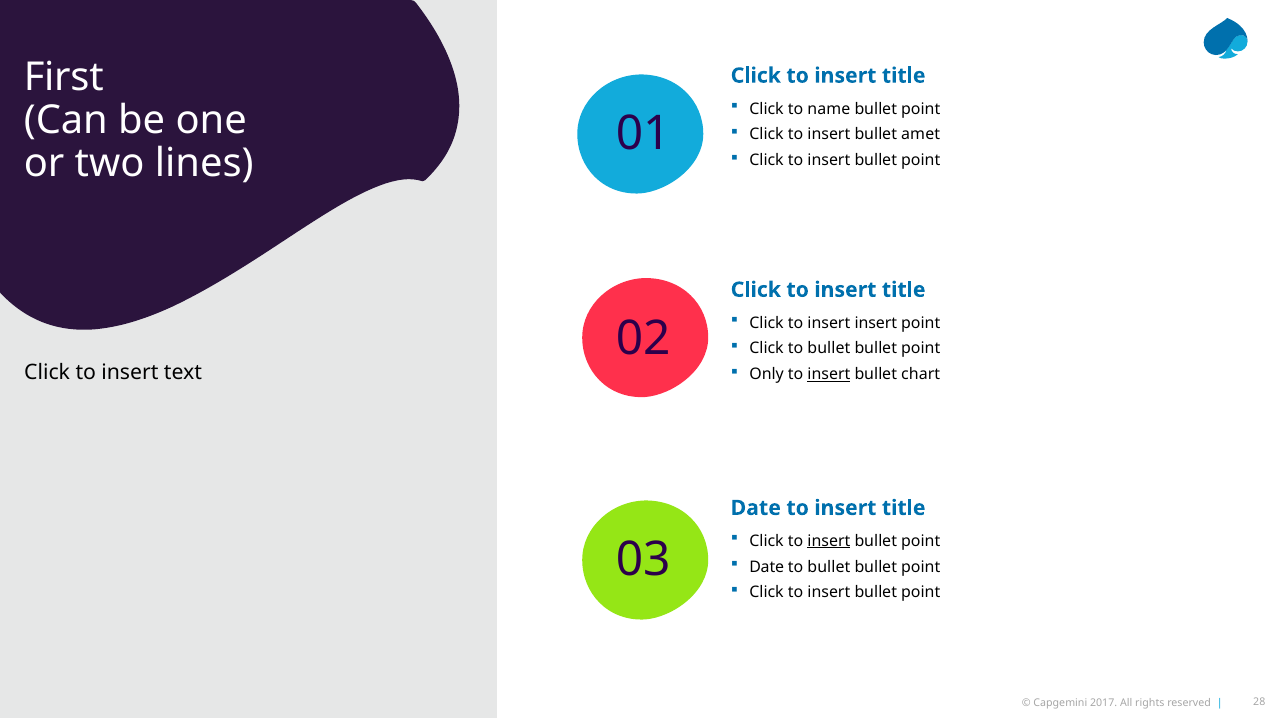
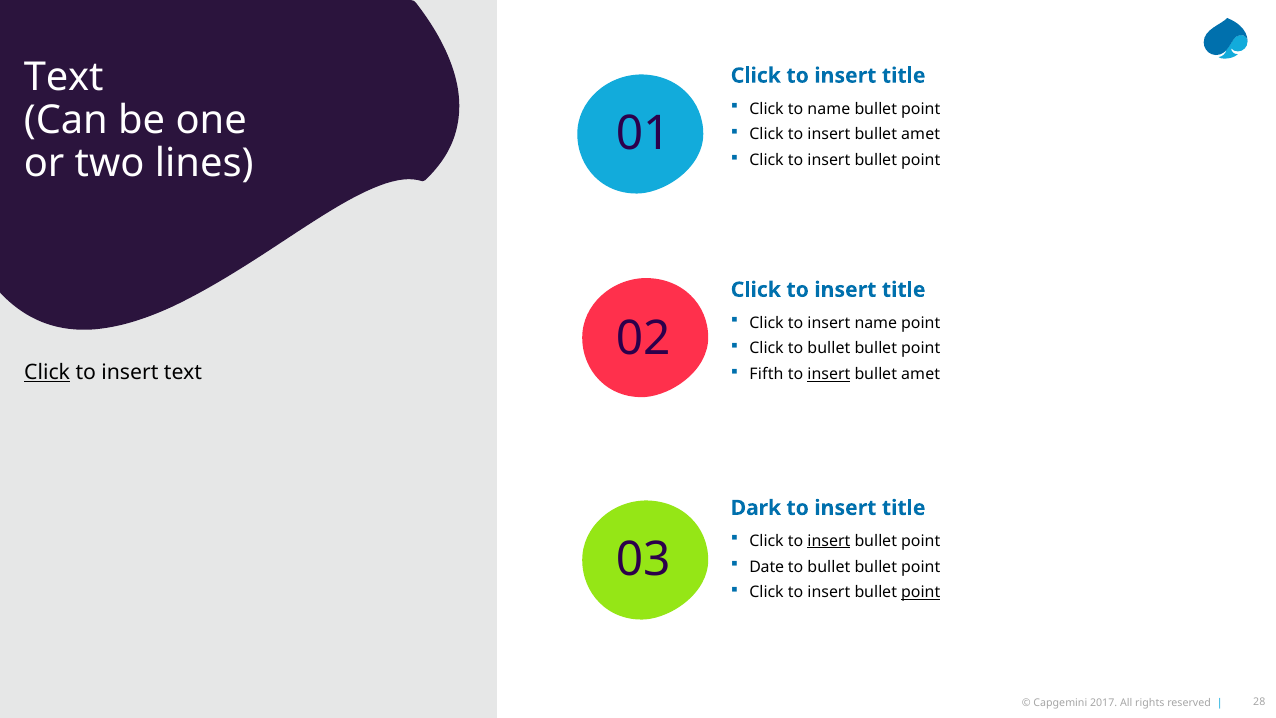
First at (64, 77): First -> Text
insert insert: insert -> name
Only: Only -> Fifth
chart at (921, 374): chart -> amet
Click at (47, 372) underline: none -> present
Date at (756, 508): Date -> Dark
point at (921, 592) underline: none -> present
